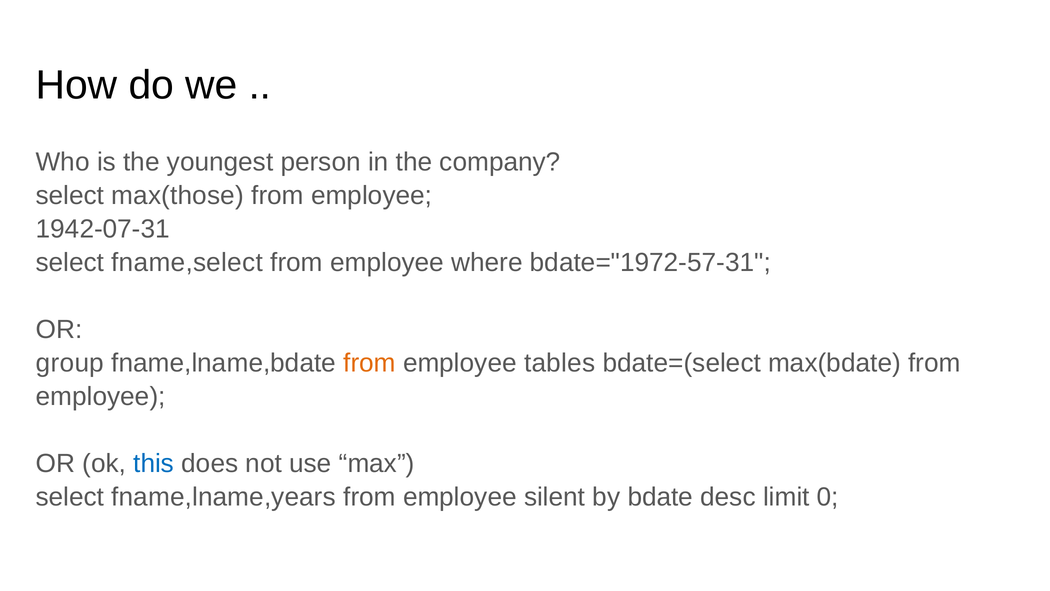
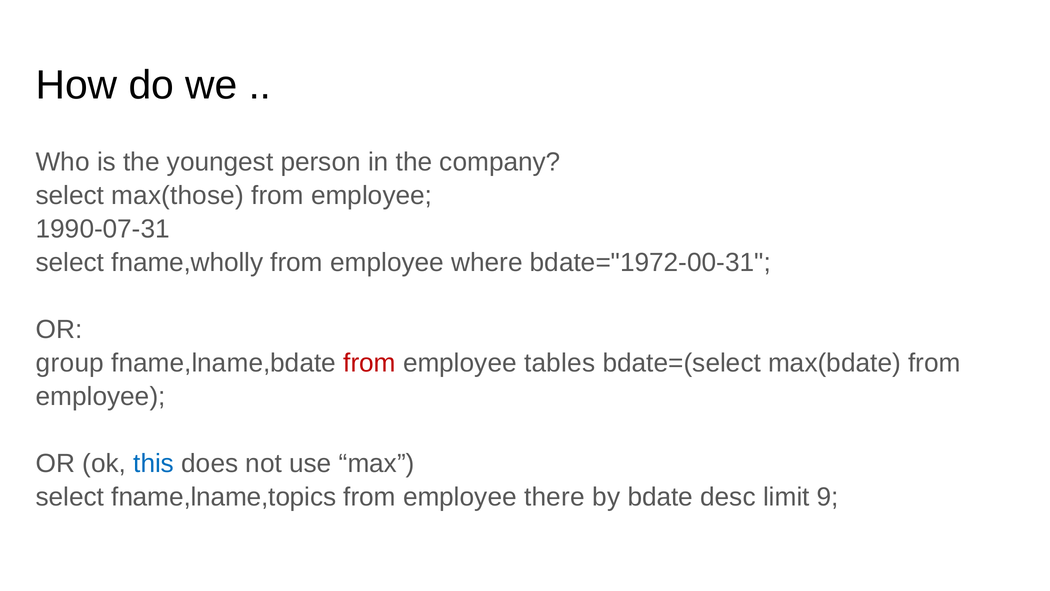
1942-07-31: 1942-07-31 -> 1990-07-31
fname,select: fname,select -> fname,wholly
bdate="1972-57-31: bdate="1972-57-31 -> bdate="1972-00-31
from at (369, 363) colour: orange -> red
fname,lname,years: fname,lname,years -> fname,lname,topics
silent: silent -> there
0: 0 -> 9
